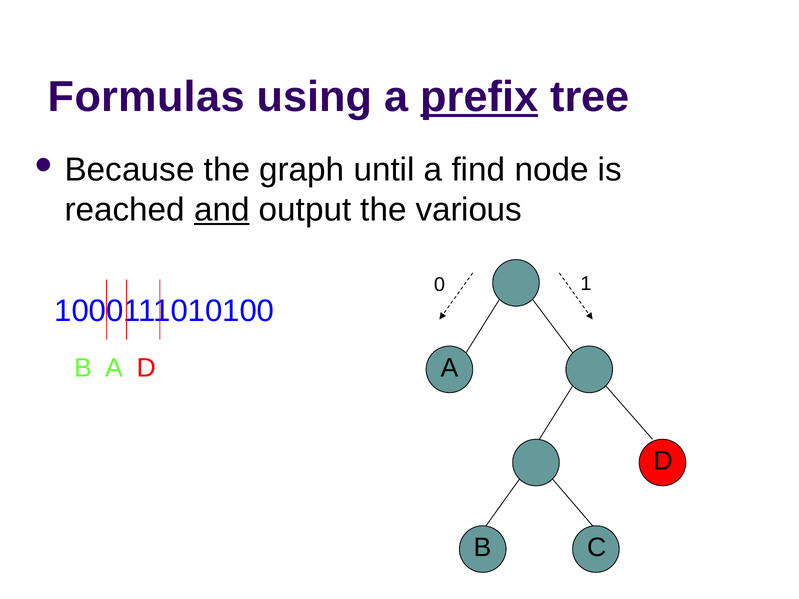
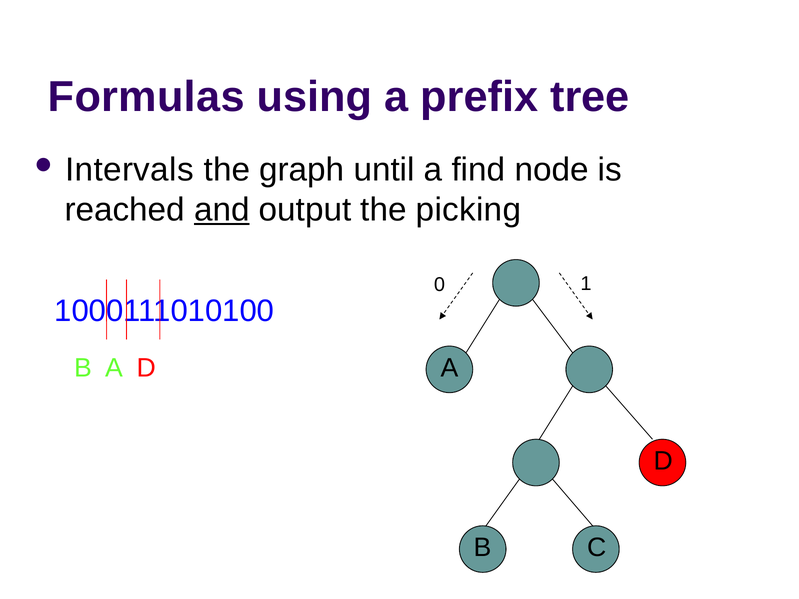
prefix underline: present -> none
Because: Because -> Intervals
various: various -> picking
